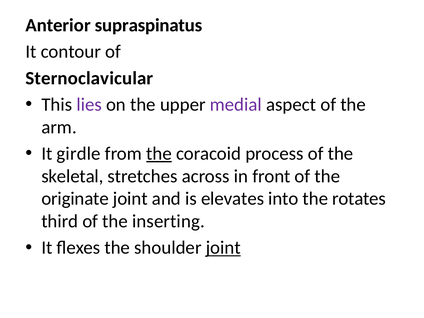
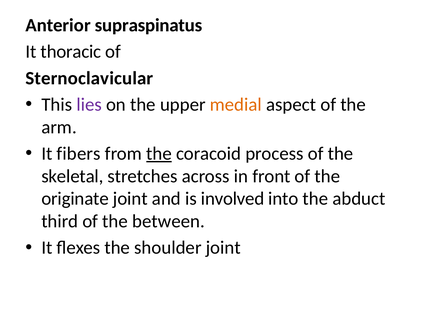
contour: contour -> thoracic
medial colour: purple -> orange
girdle: girdle -> fibers
elevates: elevates -> involved
rotates: rotates -> abduct
inserting: inserting -> between
joint at (223, 248) underline: present -> none
